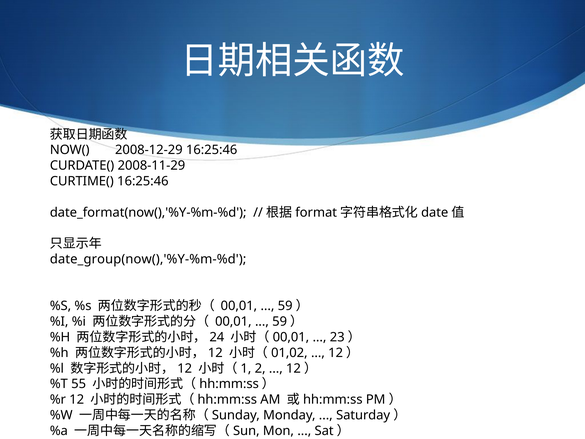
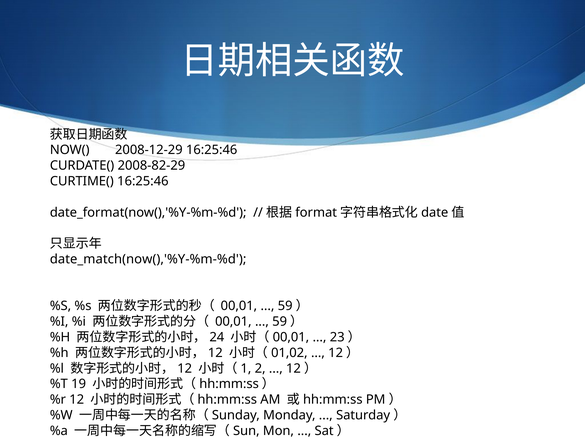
2008-11-29: 2008-11-29 -> 2008-82-29
date_group(now(),'%Y-%m-%d: date_group(now(),'%Y-%m-%d -> date_match(now(),'%Y-%m-%d
55: 55 -> 19
